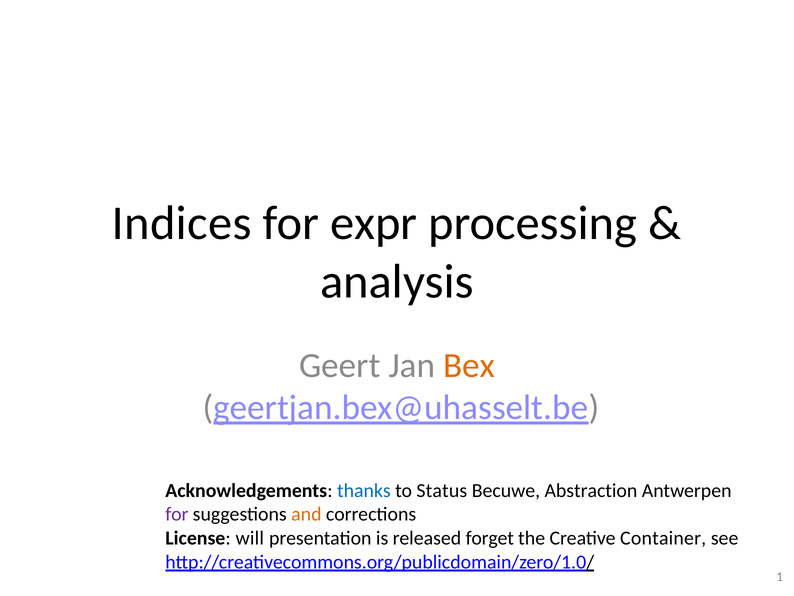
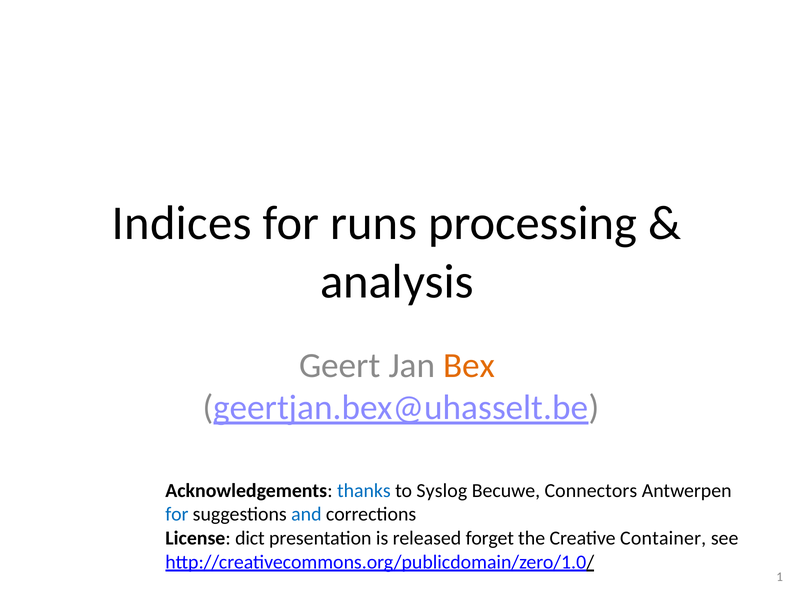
expr: expr -> runs
Status: Status -> Syslog
Abstraction: Abstraction -> Connectors
for at (177, 514) colour: purple -> blue
and colour: orange -> blue
will: will -> dict
